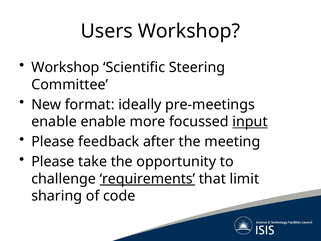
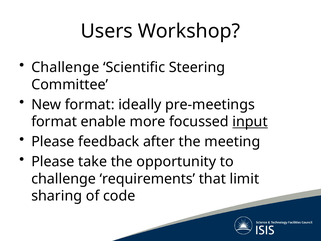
Workshop at (65, 67): Workshop -> Challenge
enable at (54, 122): enable -> format
requirements underline: present -> none
